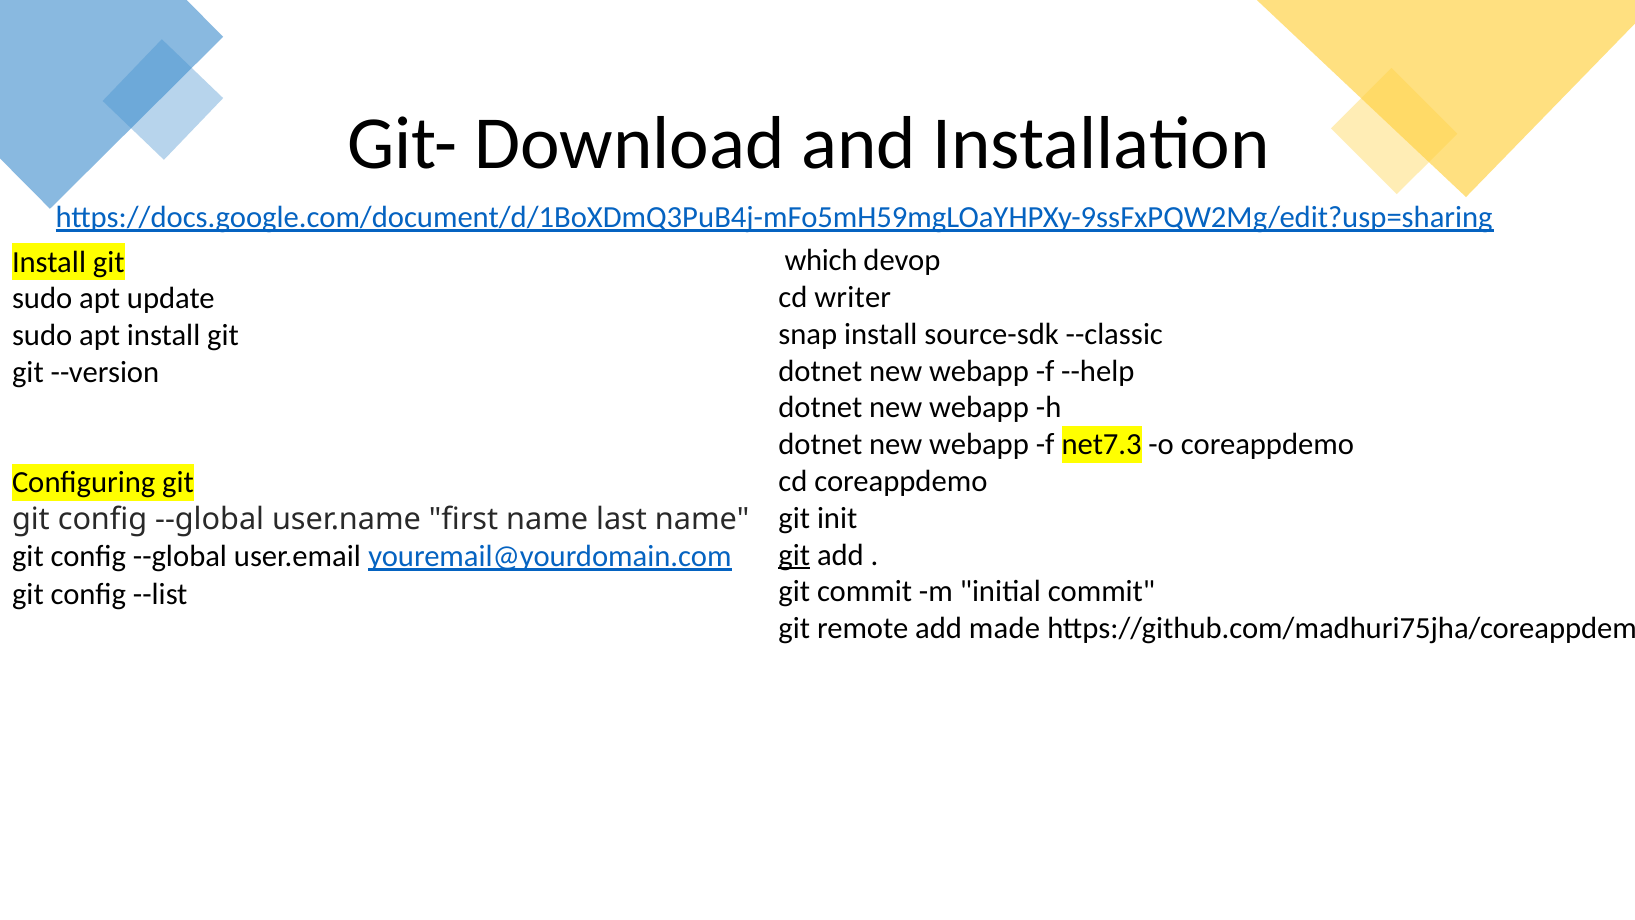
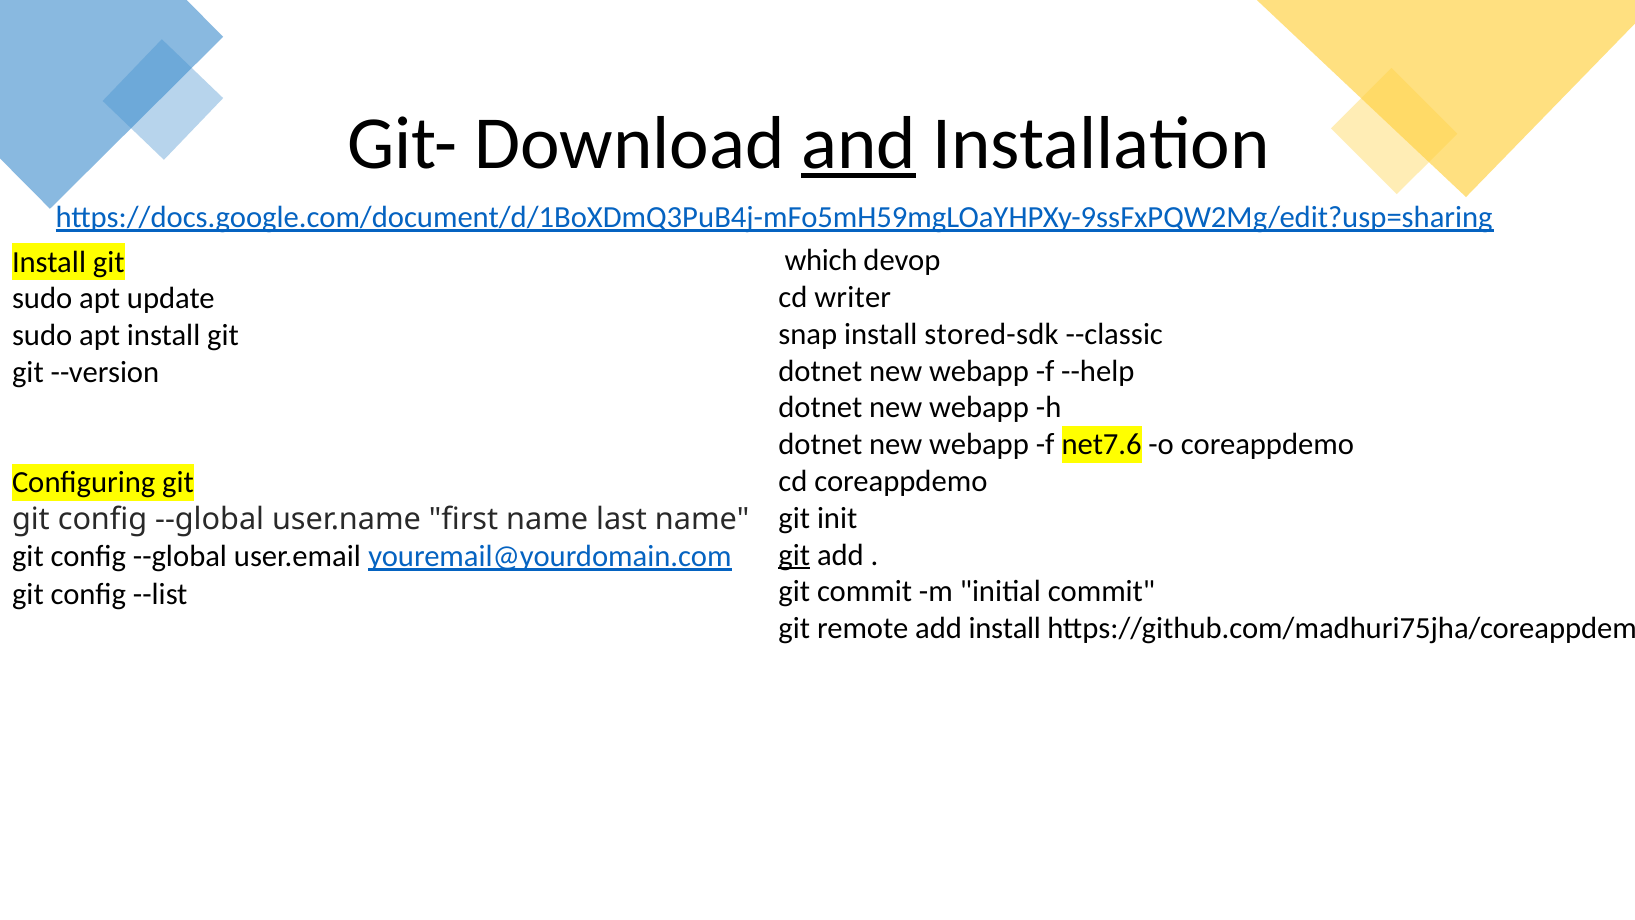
and underline: none -> present
source-sdk: source-sdk -> stored-sdk
net7.3: net7.3 -> net7.6
add made: made -> install
